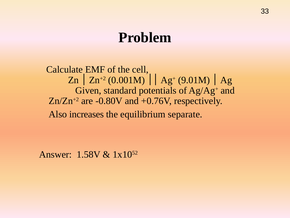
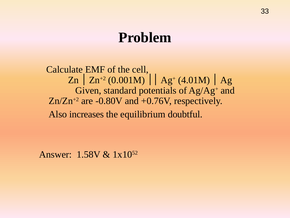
9.01M: 9.01M -> 4.01M
separate: separate -> doubtful
